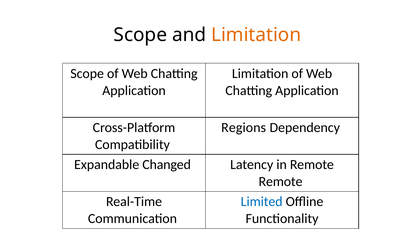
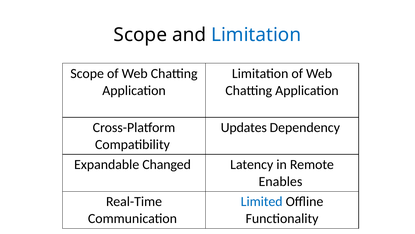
Limitation at (256, 35) colour: orange -> blue
Regions: Regions -> Updates
Remote at (281, 181): Remote -> Enables
